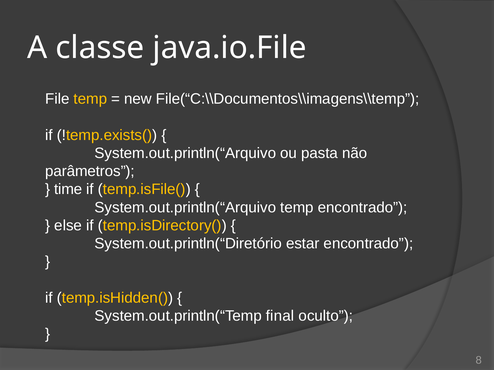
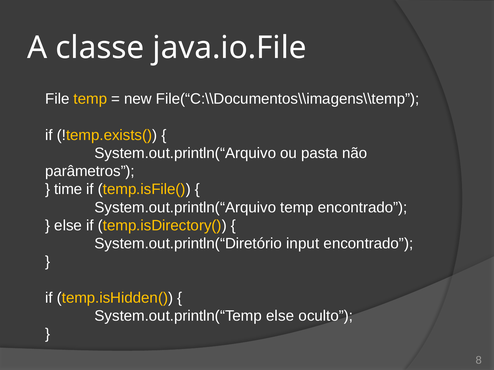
estar: estar -> input
System.out.println(“Temp final: final -> else
